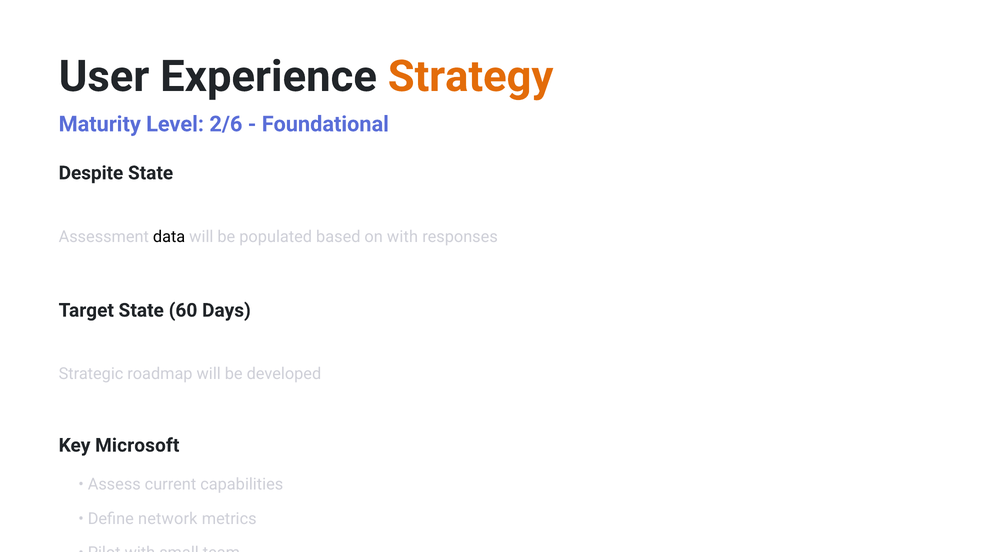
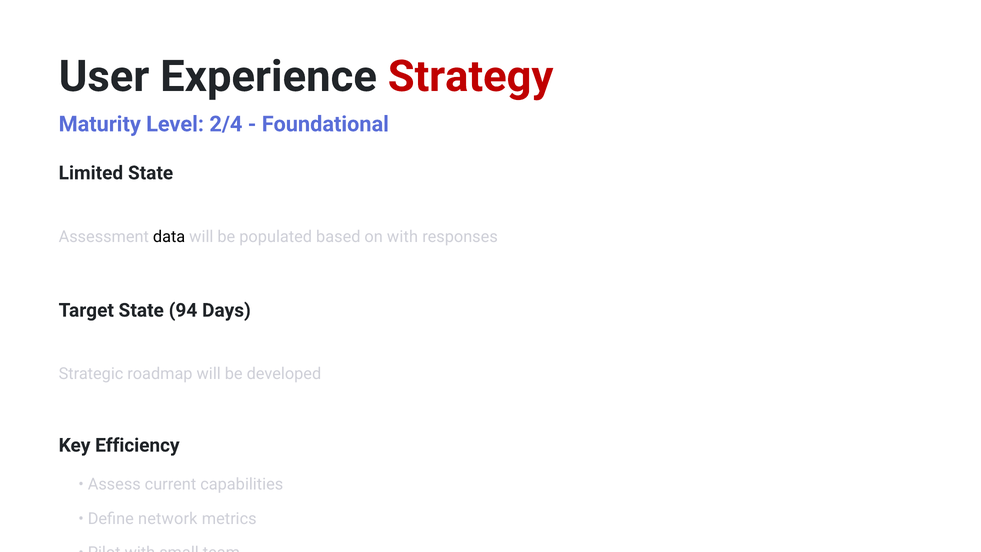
Strategy colour: orange -> red
2/6: 2/6 -> 2/4
Despite: Despite -> Limited
60: 60 -> 94
Microsoft: Microsoft -> Efficiency
